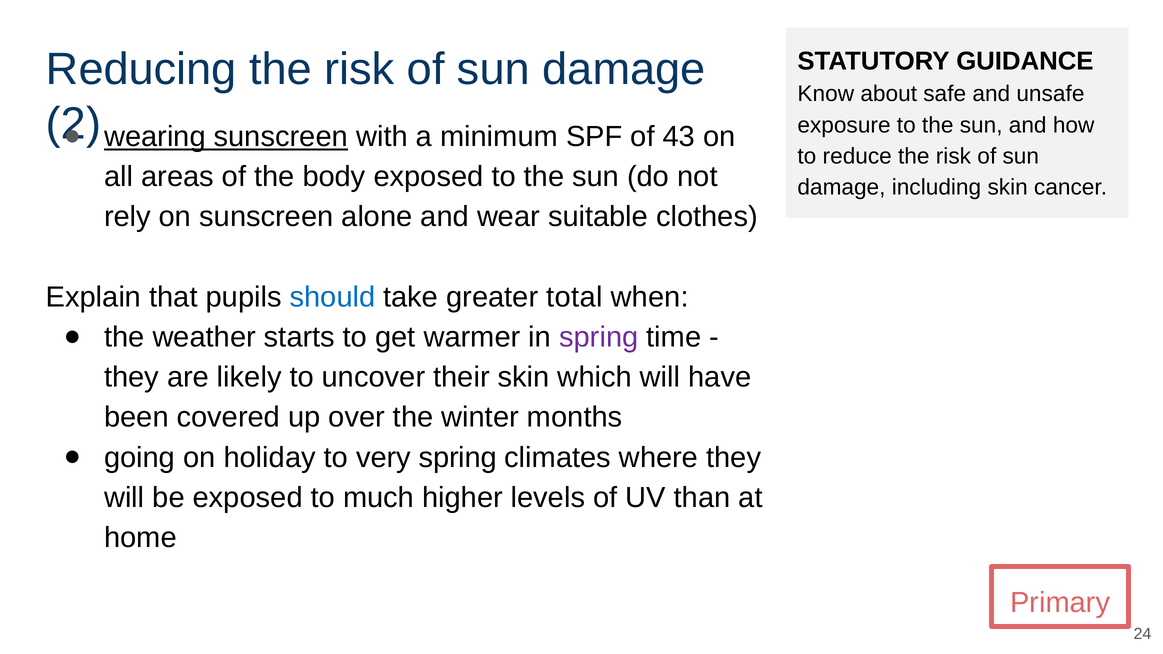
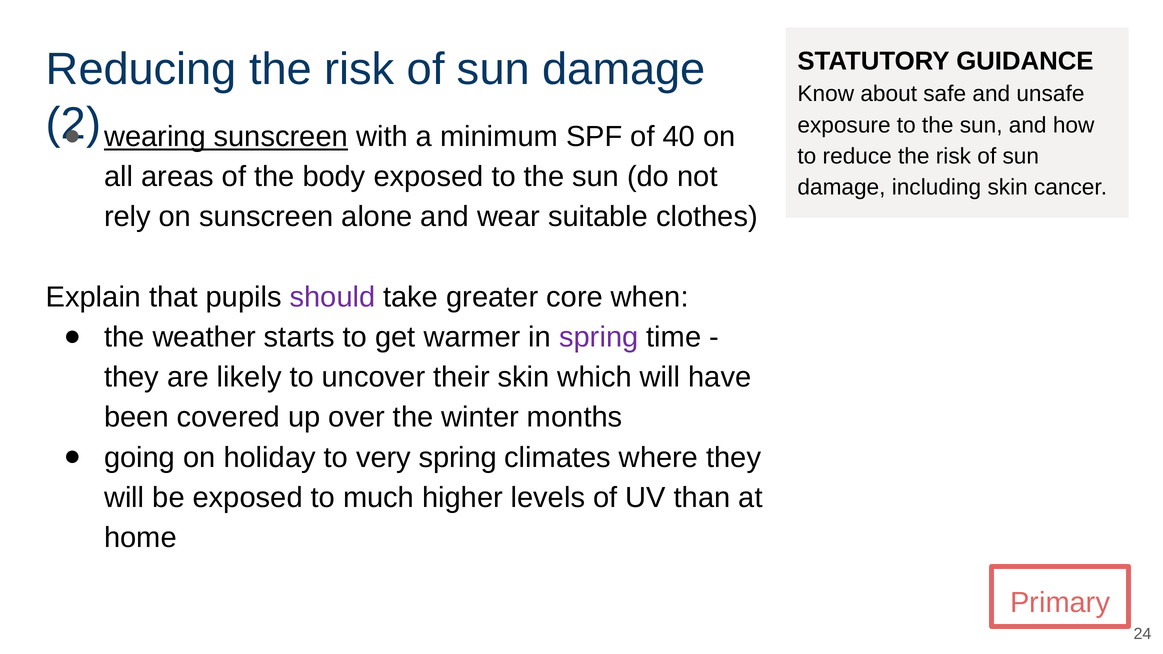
43: 43 -> 40
should colour: blue -> purple
total: total -> core
